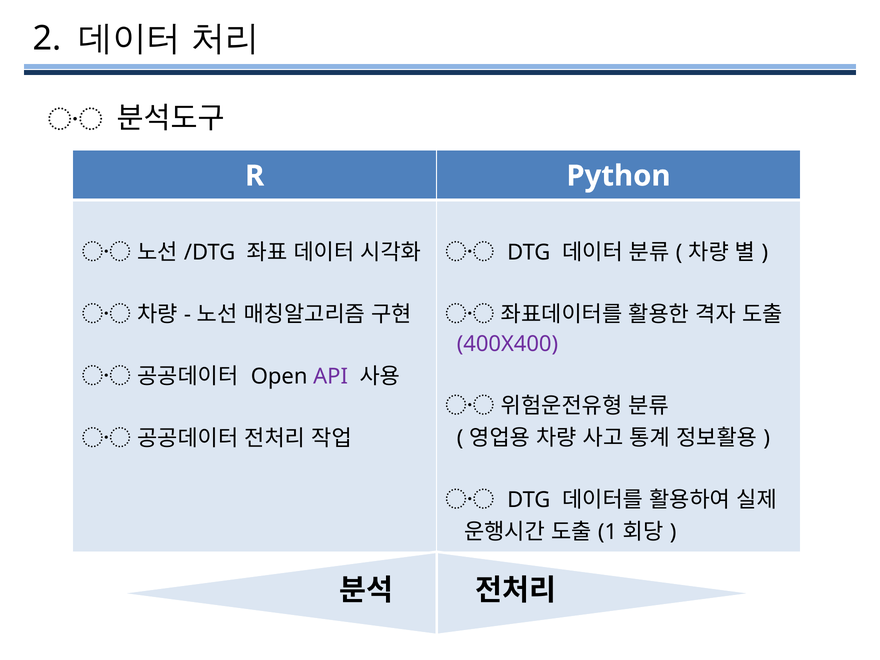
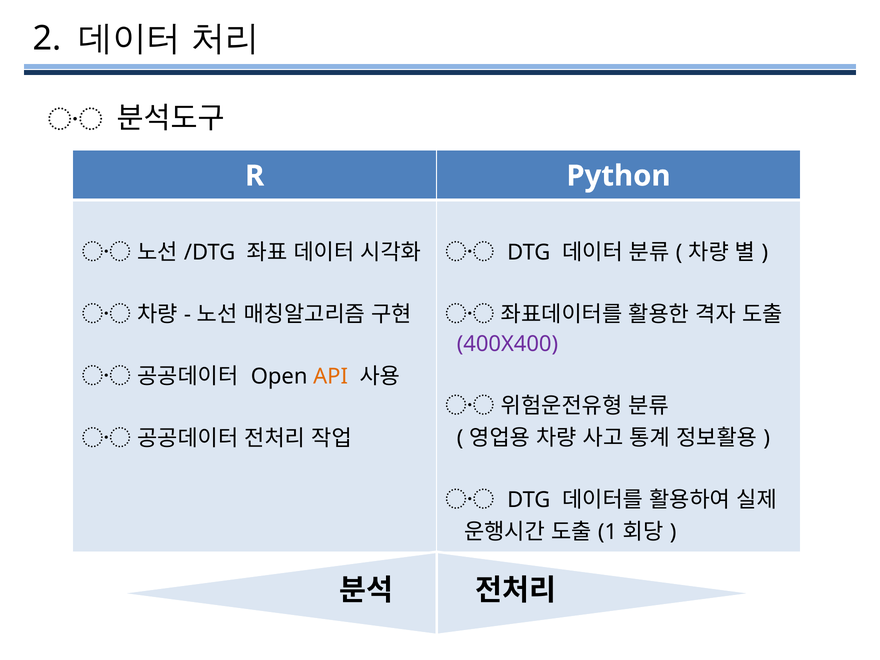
API colour: purple -> orange
